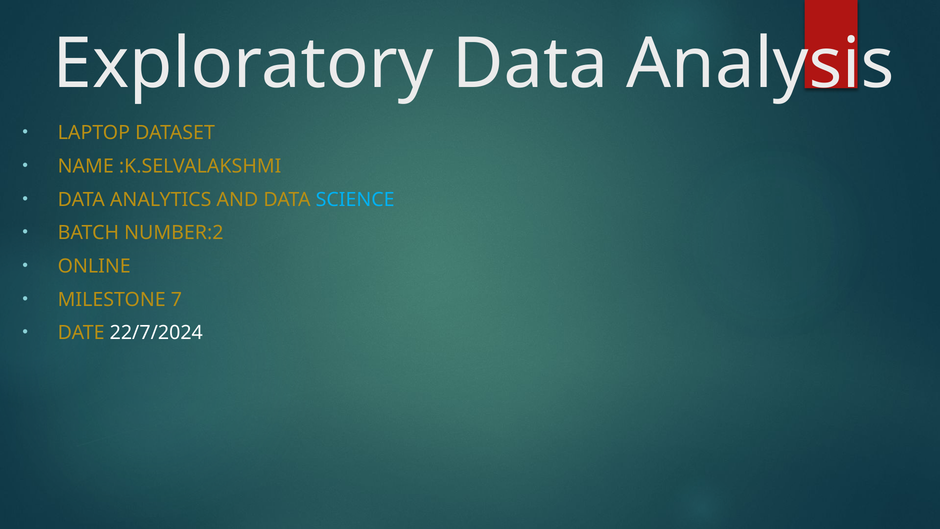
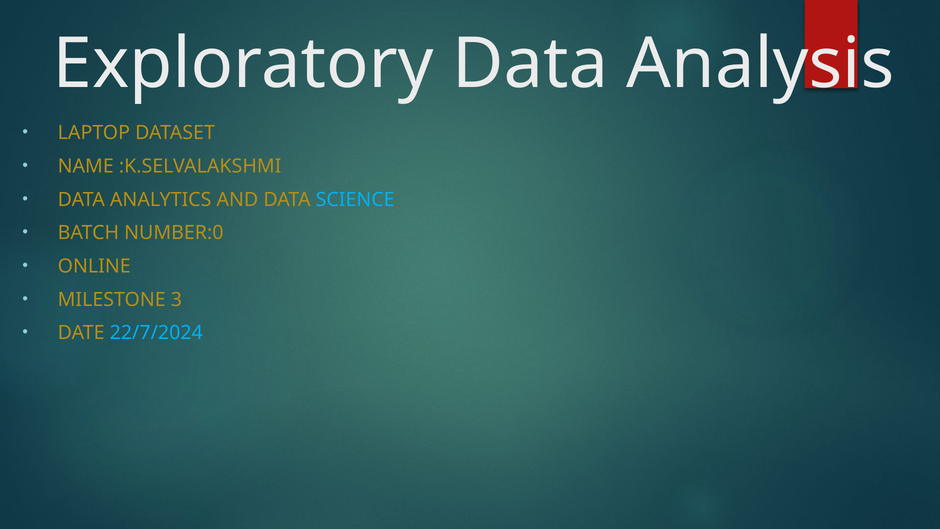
NUMBER:2: NUMBER:2 -> NUMBER:0
7: 7 -> 3
22/7/2024 colour: white -> light blue
